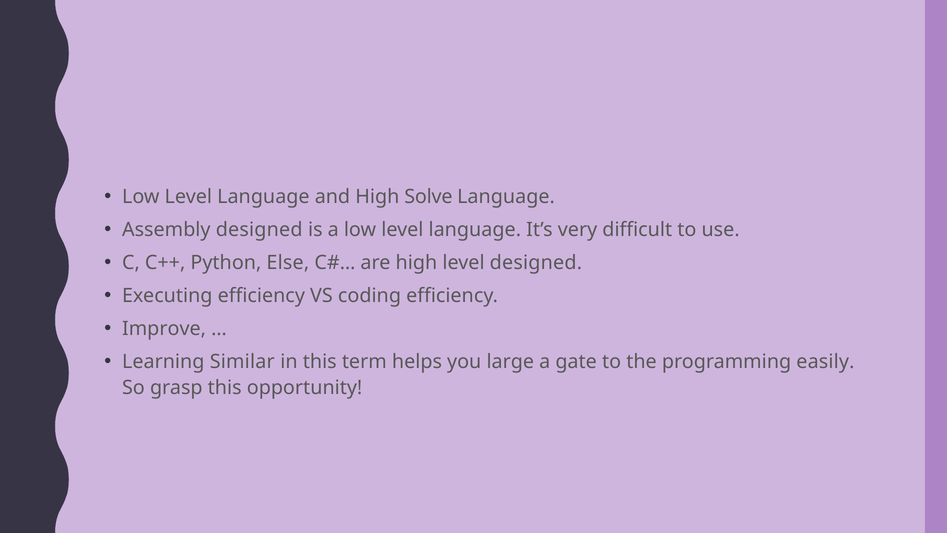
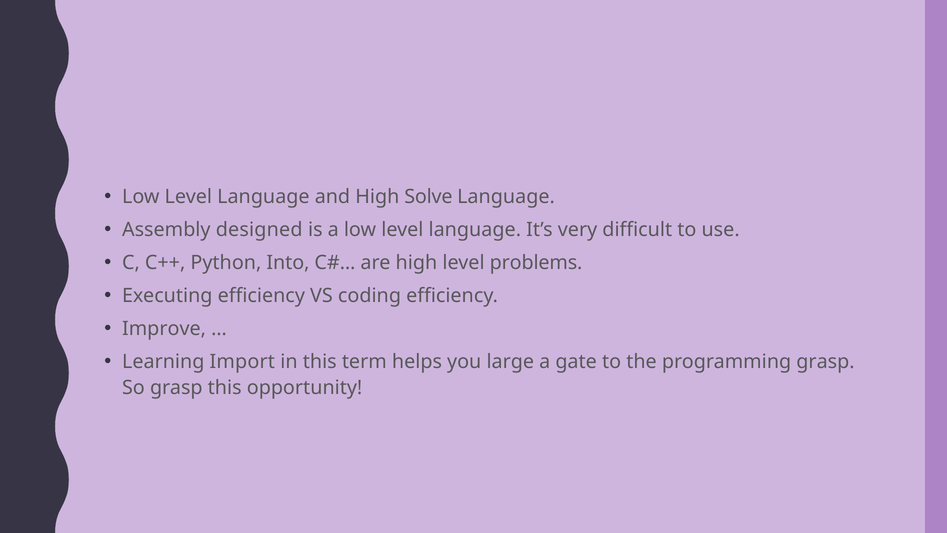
Else: Else -> Into
level designed: designed -> problems
Similar: Similar -> Import
programming easily: easily -> grasp
